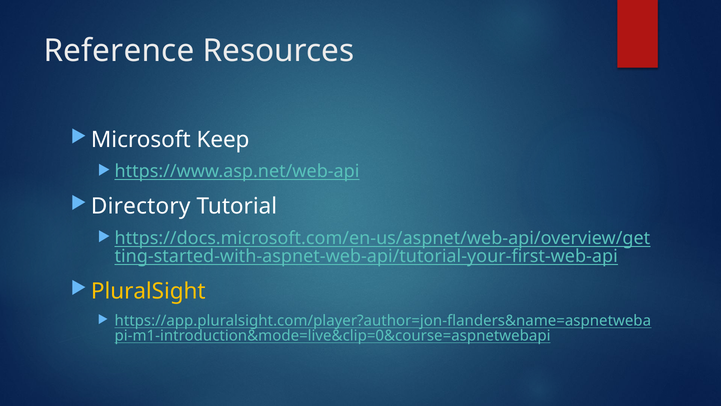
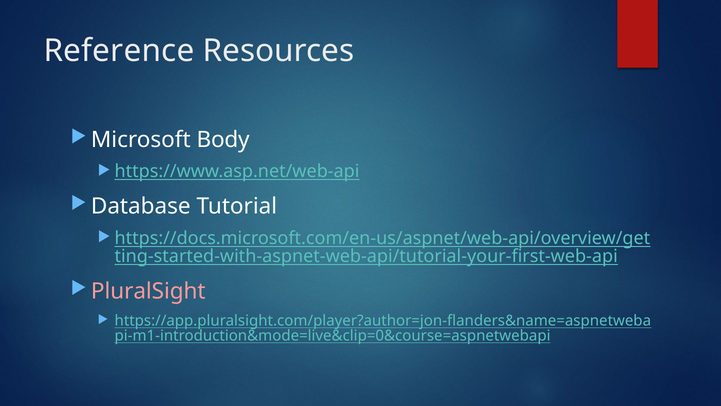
Keep: Keep -> Body
Directory: Directory -> Database
PluralSight colour: yellow -> pink
